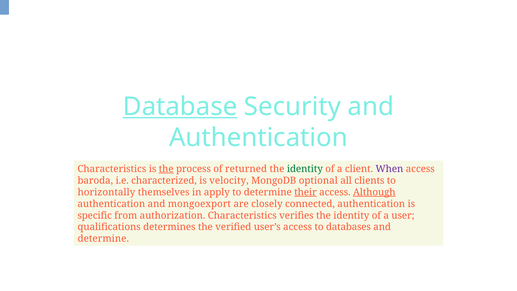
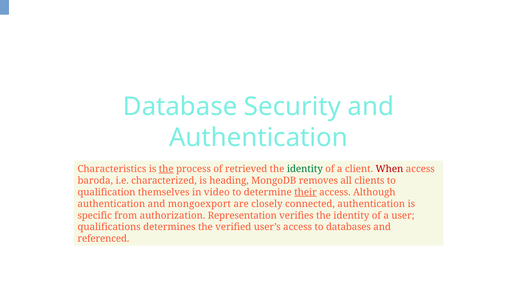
Database underline: present -> none
returned: returned -> retrieved
When colour: purple -> red
velocity: velocity -> heading
optional: optional -> removes
horizontally: horizontally -> qualification
apply: apply -> video
Although underline: present -> none
authorization Characteristics: Characteristics -> Representation
determine at (103, 239): determine -> referenced
